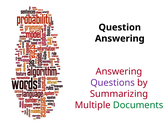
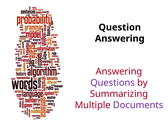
Documents colour: green -> purple
